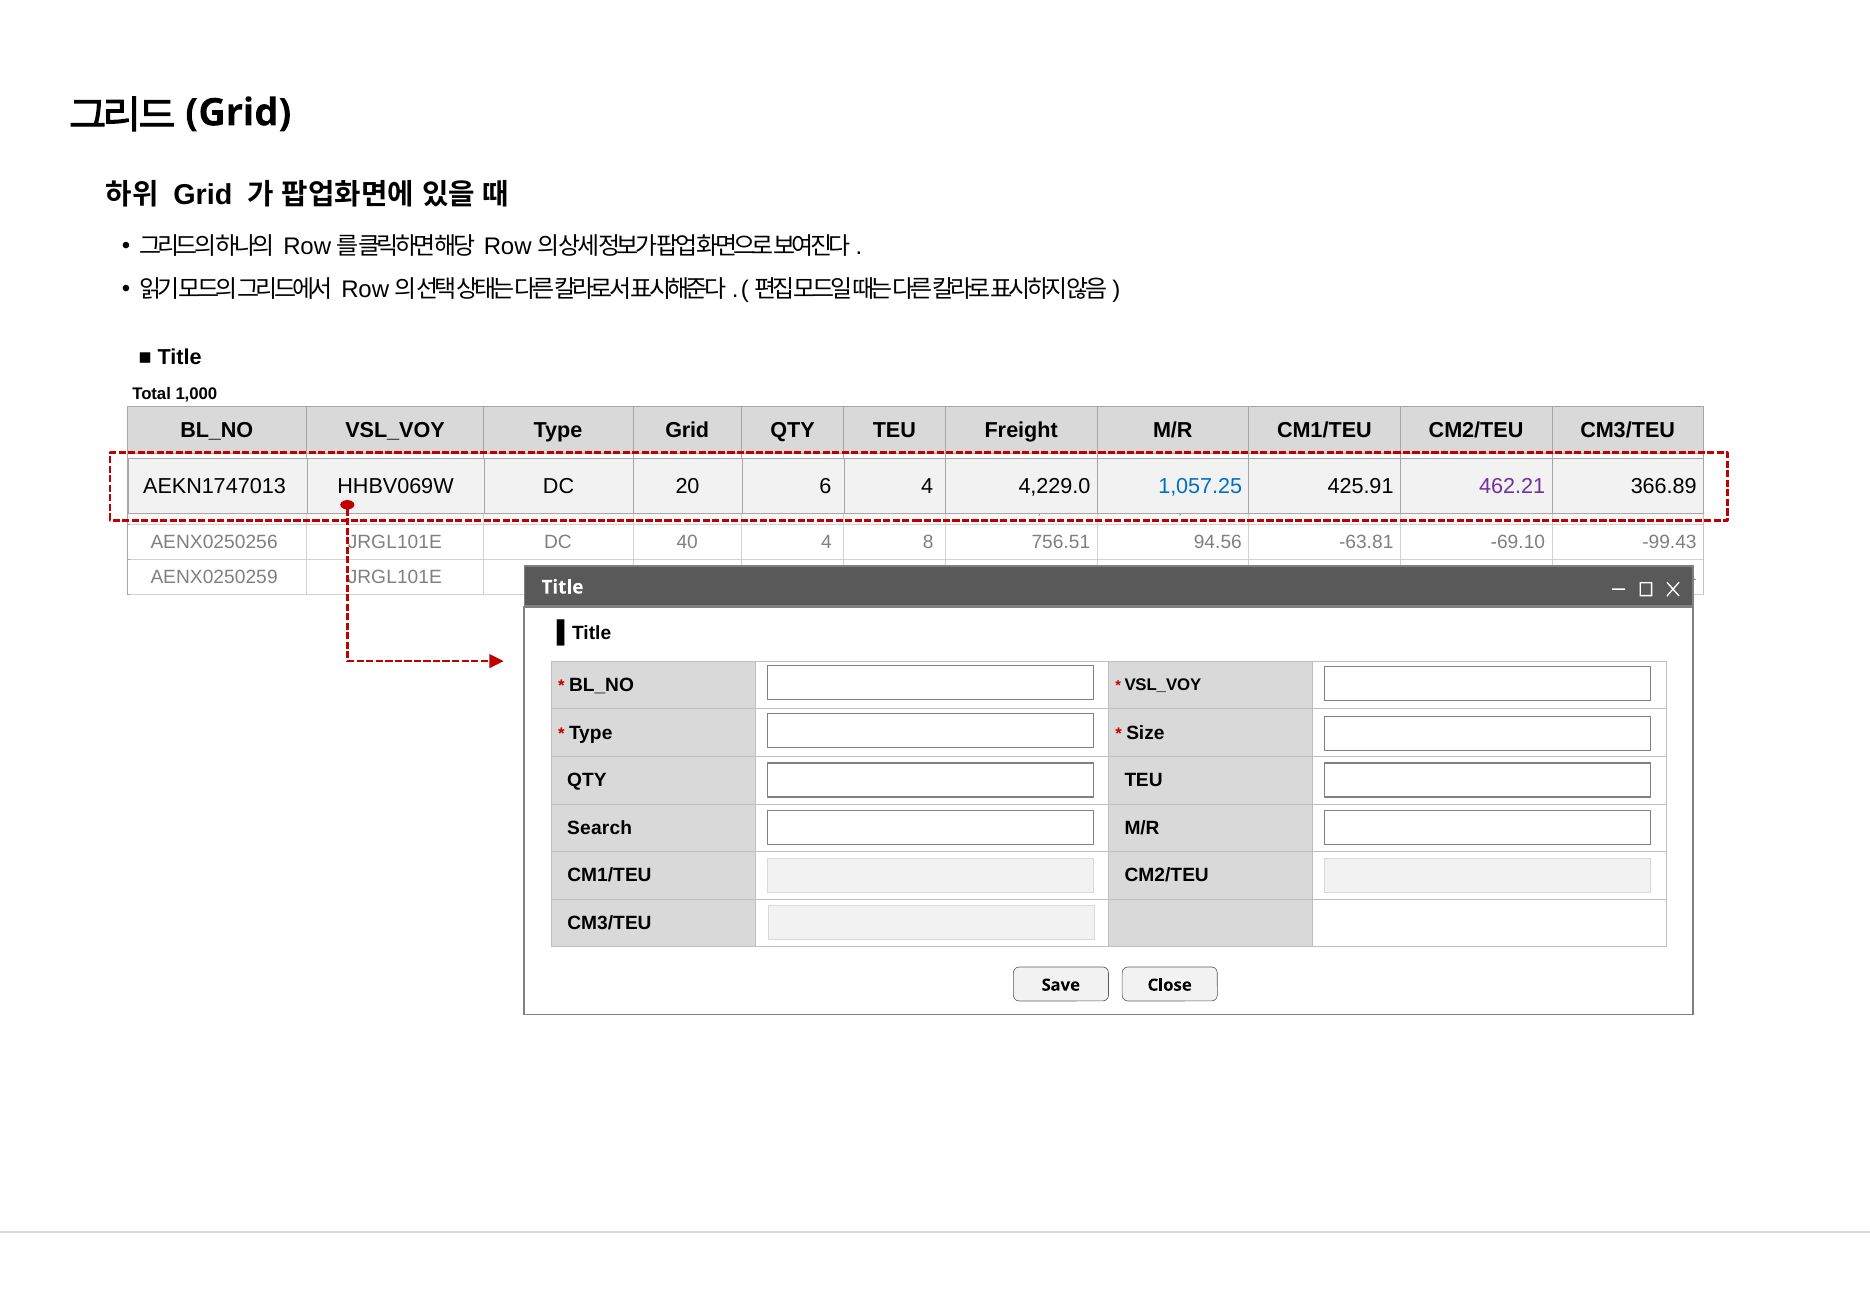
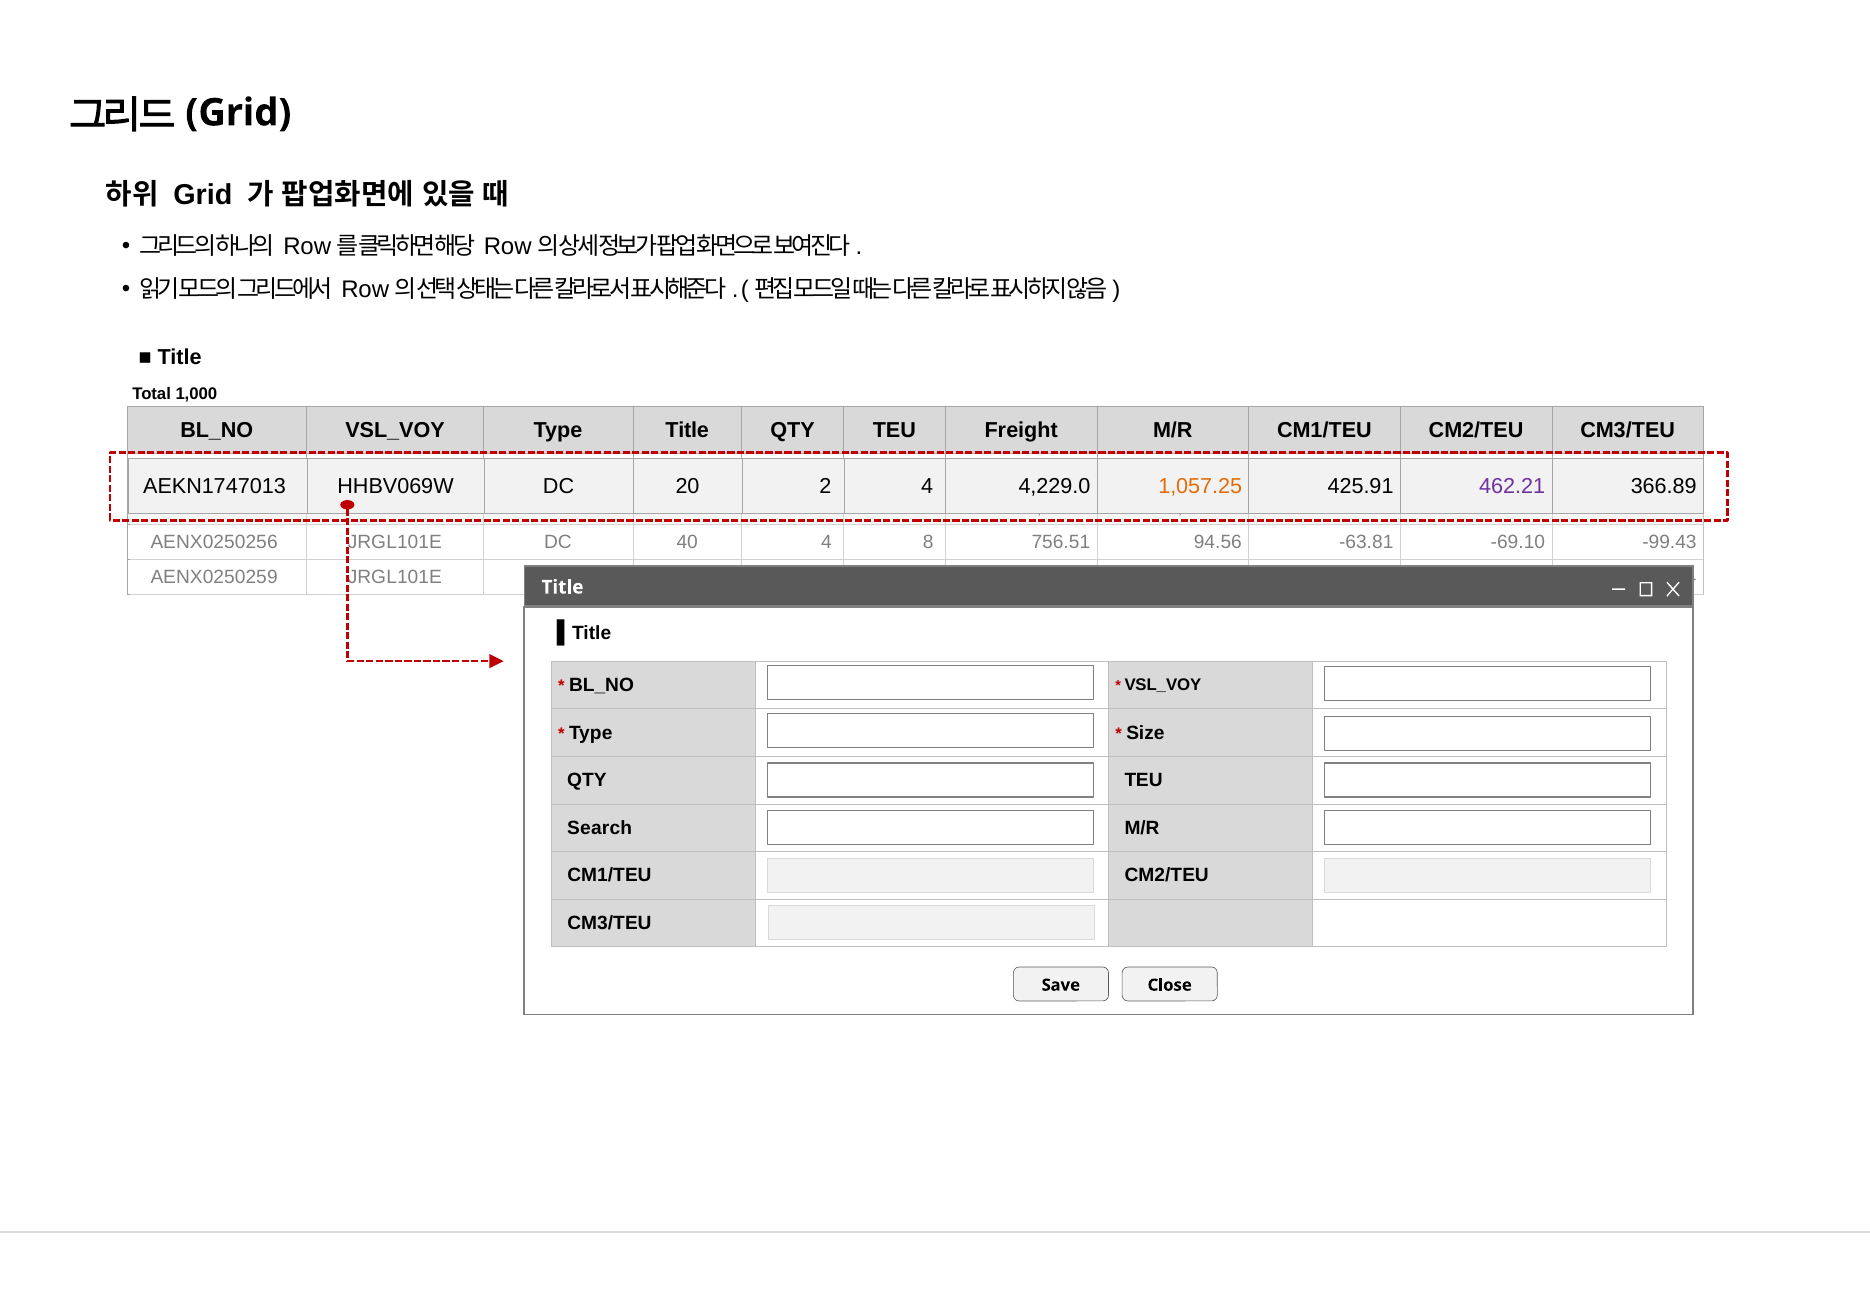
Type Grid: Grid -> Title
20 6: 6 -> 2
1,057.25 at (1200, 486) colour: blue -> orange
